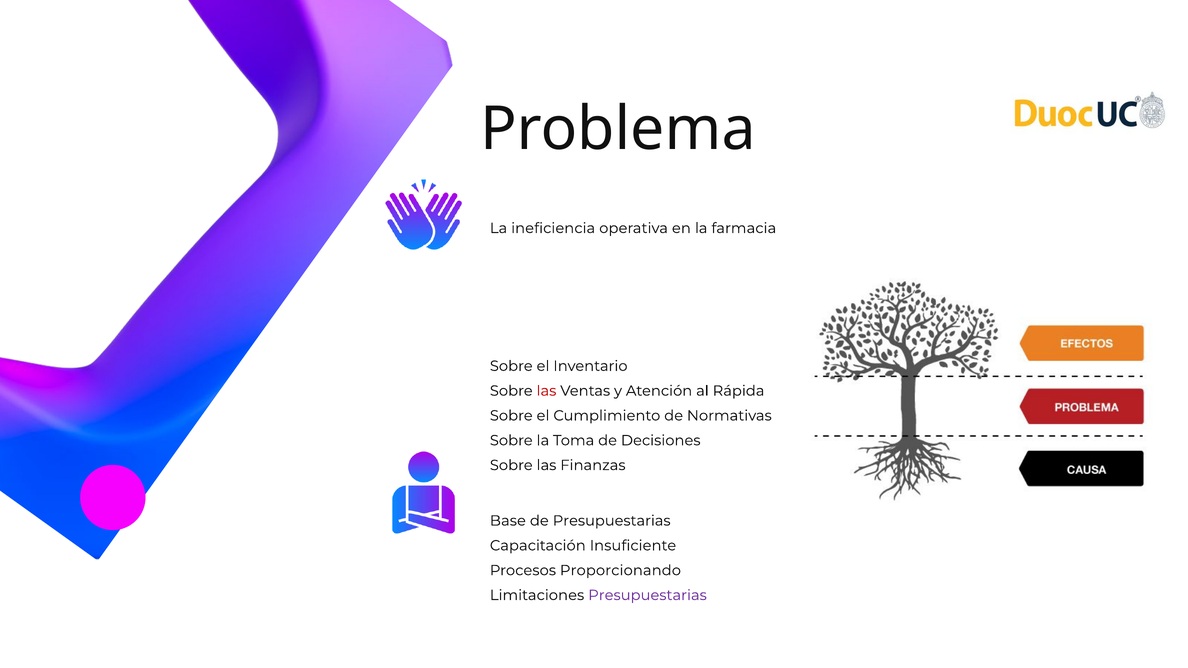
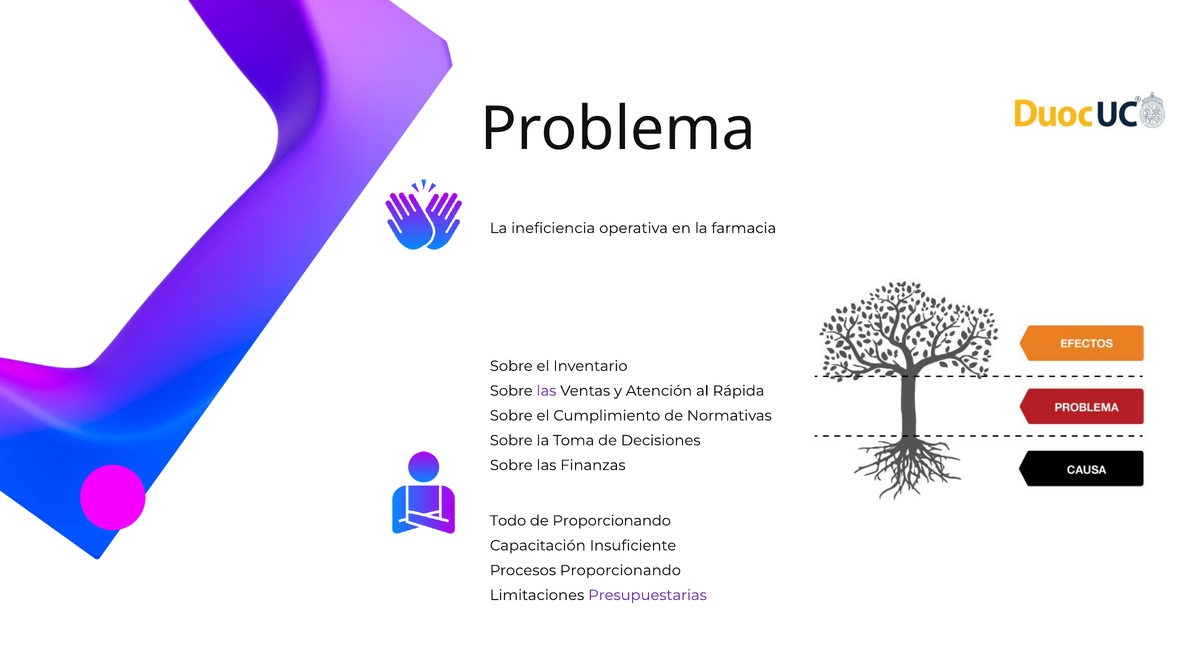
las at (546, 391) colour: red -> purple
Base: Base -> Todo
de Presupuestarias: Presupuestarias -> Proporcionando
